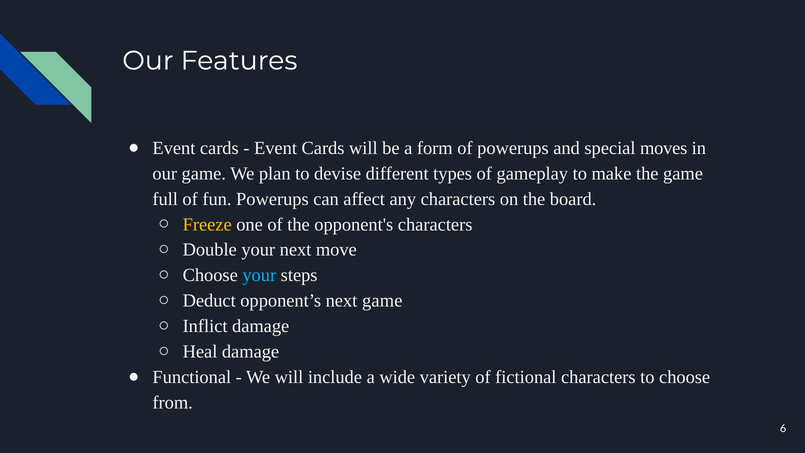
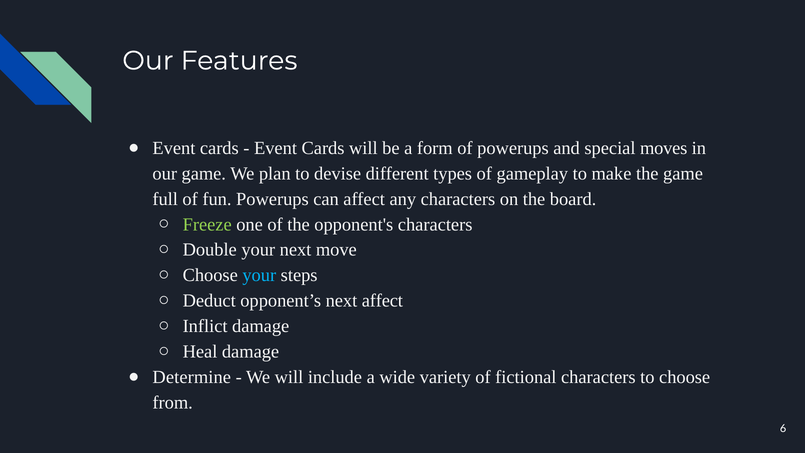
Freeze colour: yellow -> light green
next game: game -> affect
Functional: Functional -> Determine
